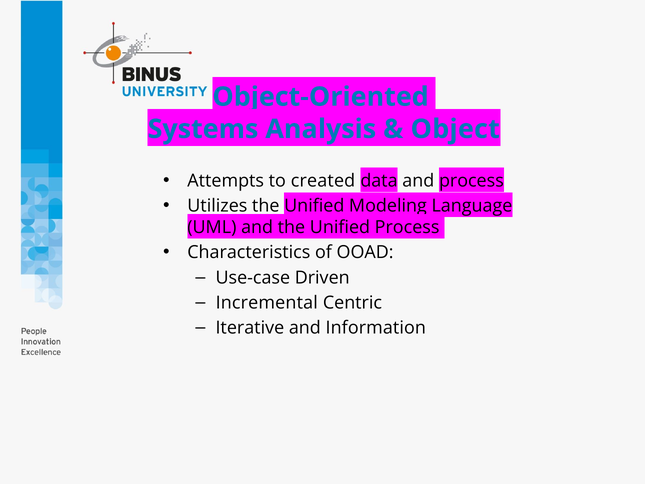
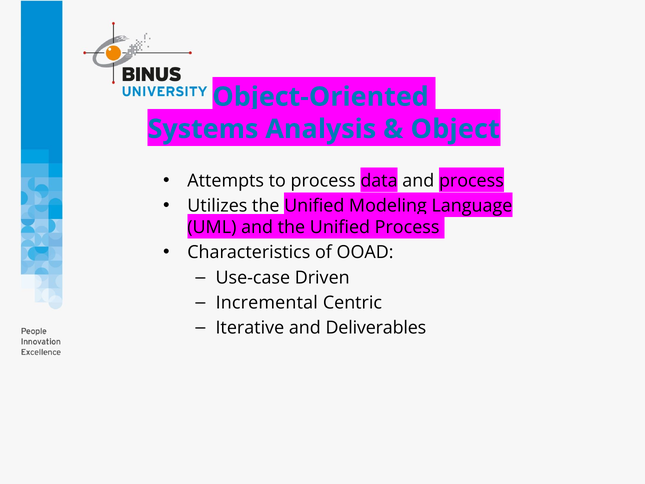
to created: created -> process
Information: Information -> Deliverables
